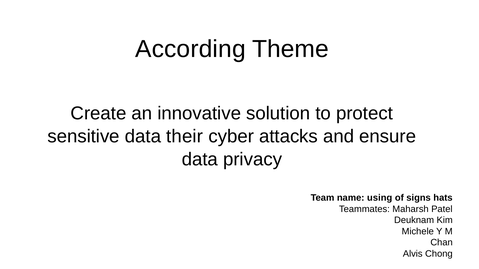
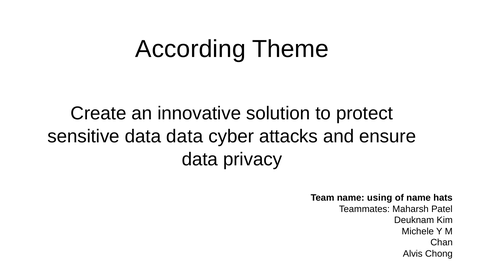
data their: their -> data
of signs: signs -> name
